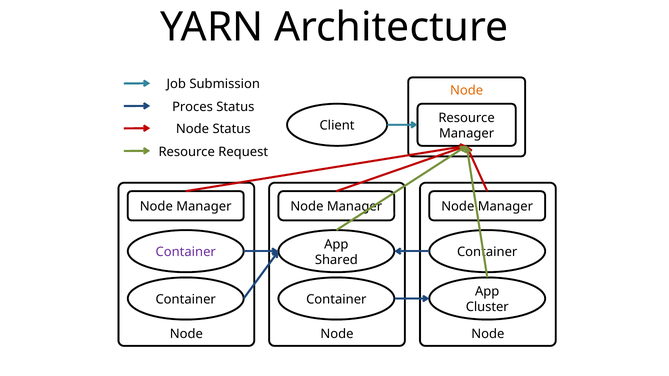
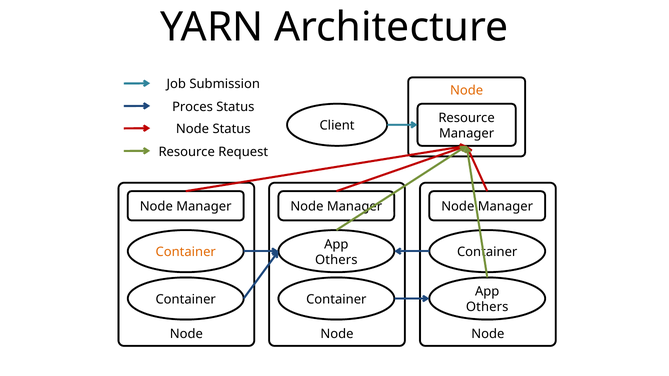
Container at (186, 252) colour: purple -> orange
Shared at (336, 260): Shared -> Others
Cluster at (487, 307): Cluster -> Others
